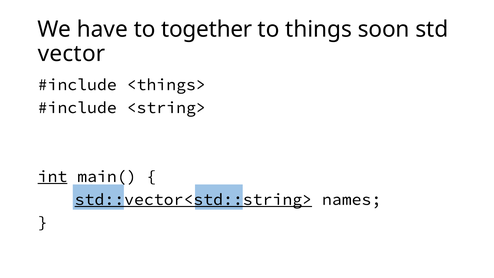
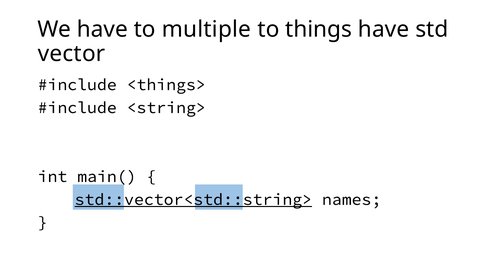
together: together -> multiple
things soon: soon -> have
int underline: present -> none
